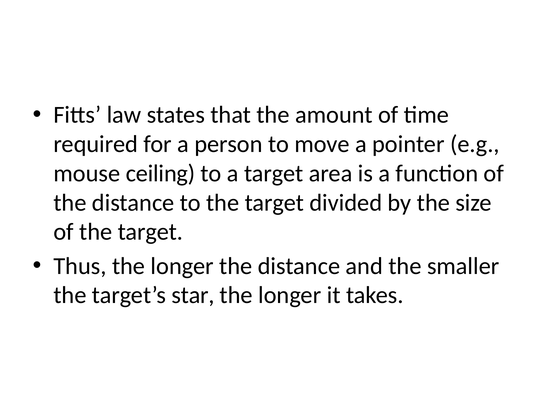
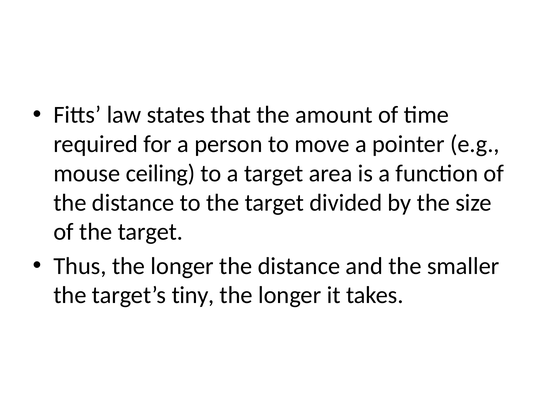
star: star -> tiny
